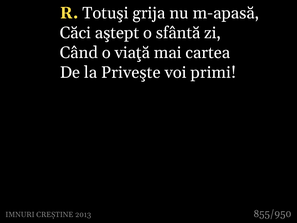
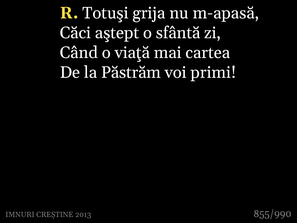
Priveşte: Priveşte -> Păstrăm
855/950: 855/950 -> 855/990
